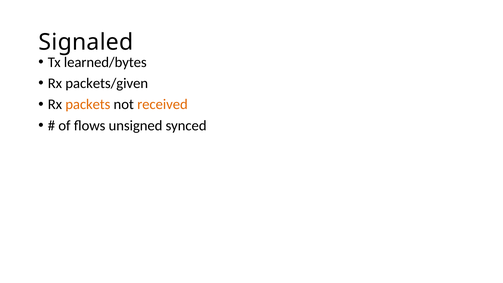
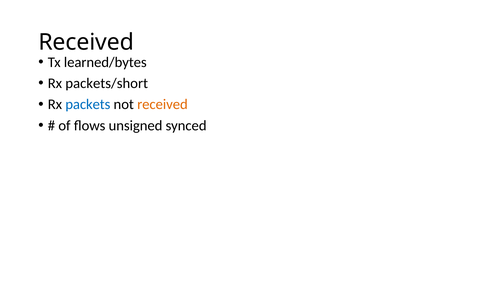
Signaled at (86, 42): Signaled -> Received
packets/given: packets/given -> packets/short
packets colour: orange -> blue
